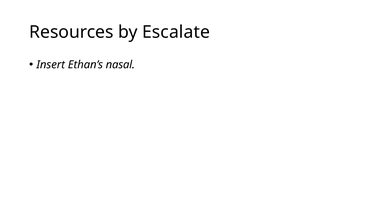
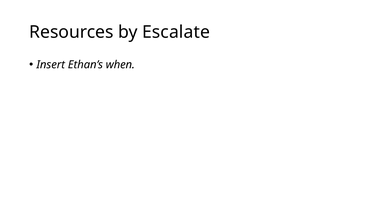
nasal: nasal -> when
